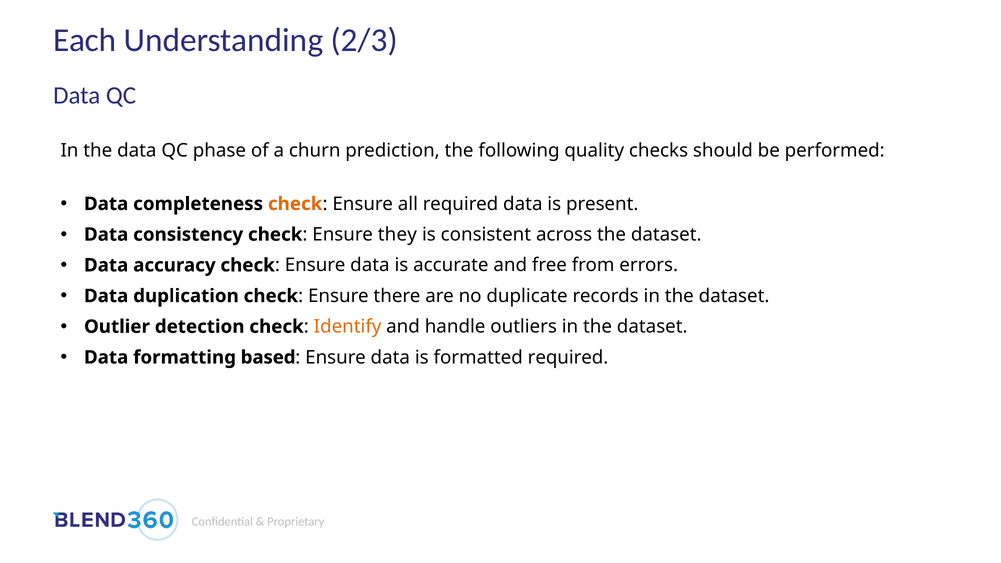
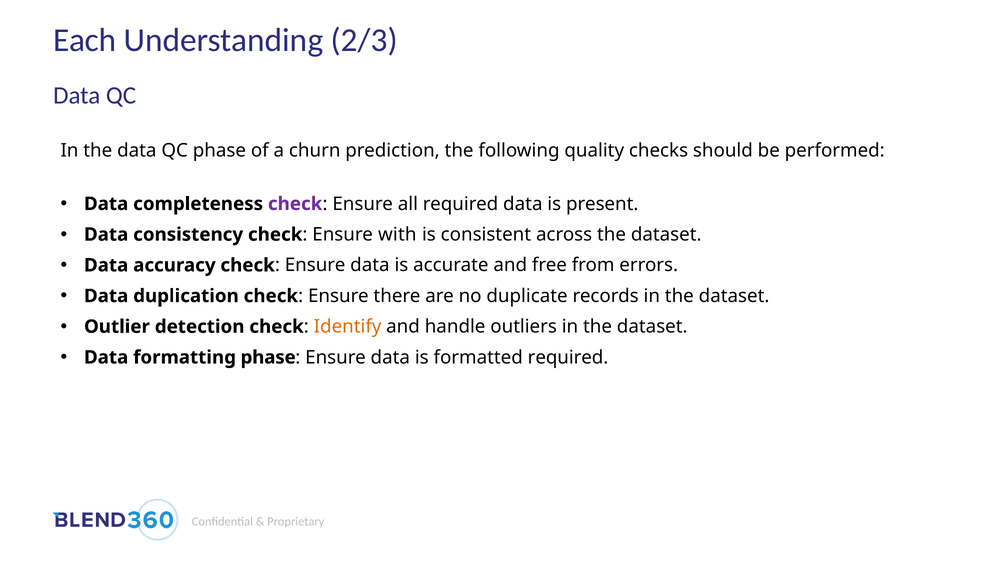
check at (295, 204) colour: orange -> purple
they: they -> with
formatting based: based -> phase
